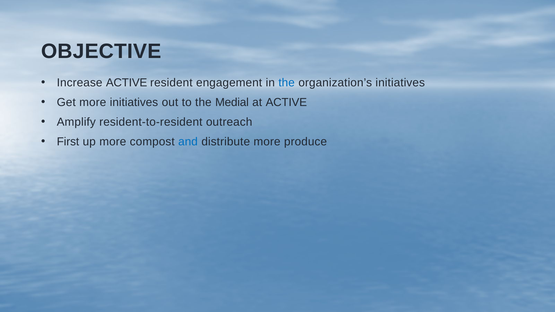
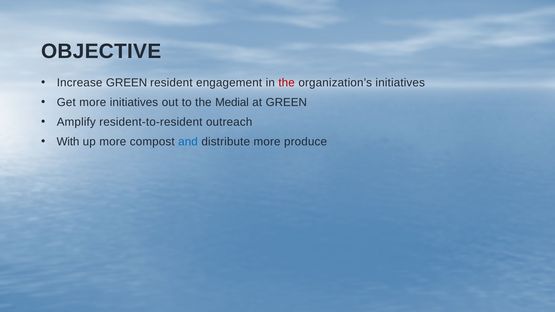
Increase ACTIVE: ACTIVE -> GREEN
the at (287, 83) colour: blue -> red
at ACTIVE: ACTIVE -> GREEN
First: First -> With
